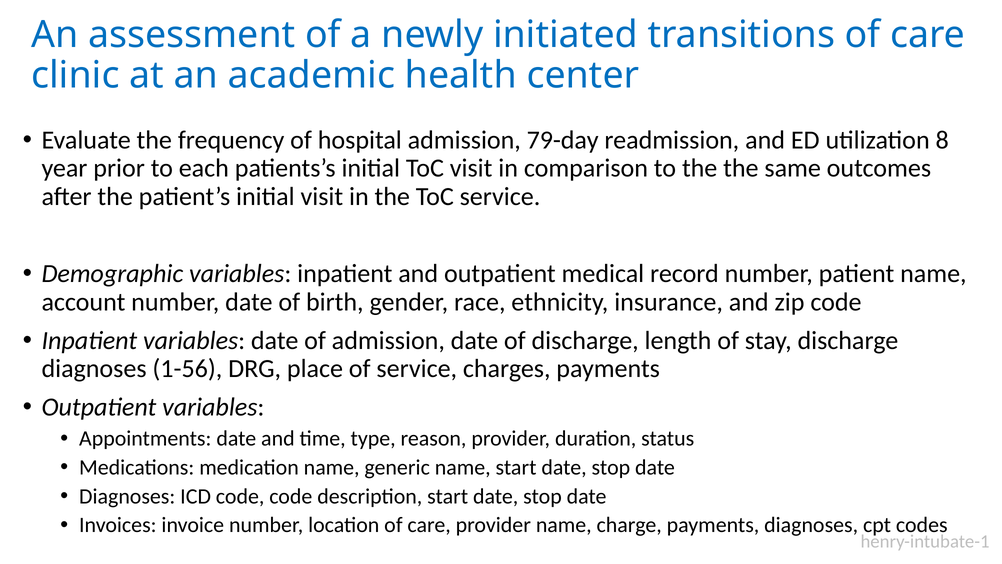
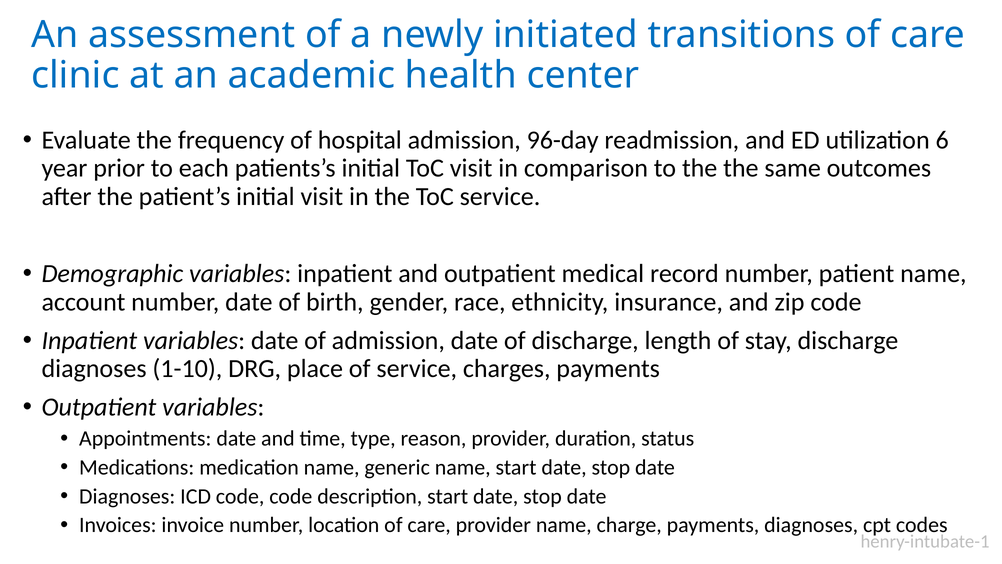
79-day: 79-day -> 96-day
8: 8 -> 6
1-56: 1-56 -> 1-10
